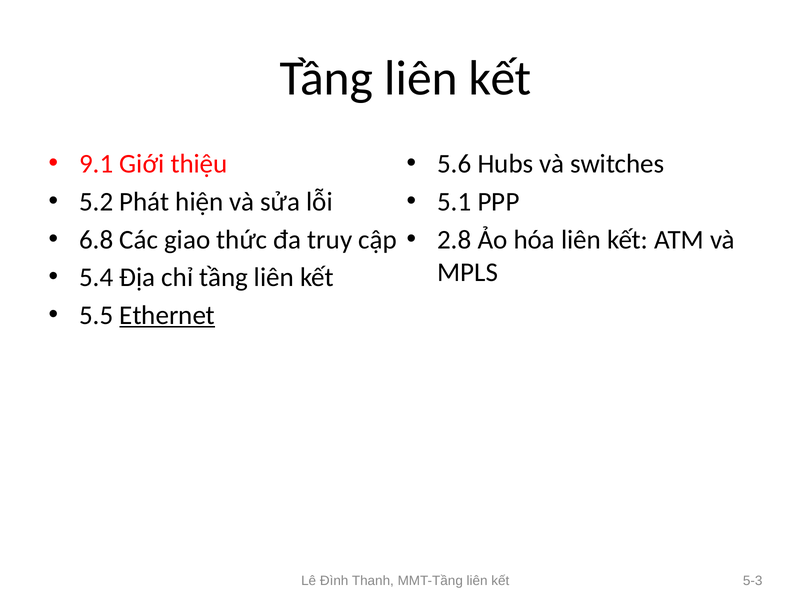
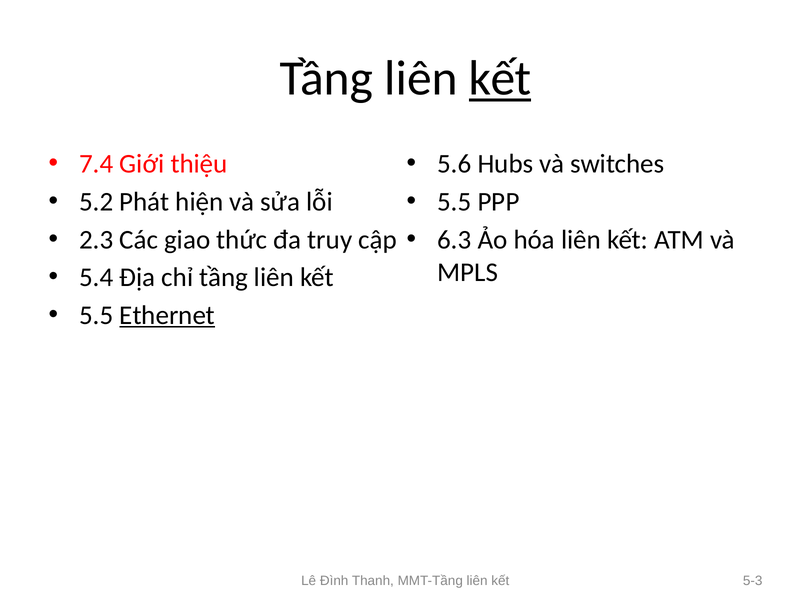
kết at (500, 79) underline: none -> present
9.1: 9.1 -> 7.4
5.1 at (454, 202): 5.1 -> 5.5
6.8: 6.8 -> 2.3
2.8: 2.8 -> 6.3
